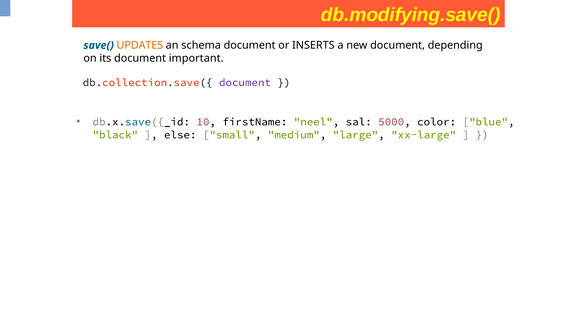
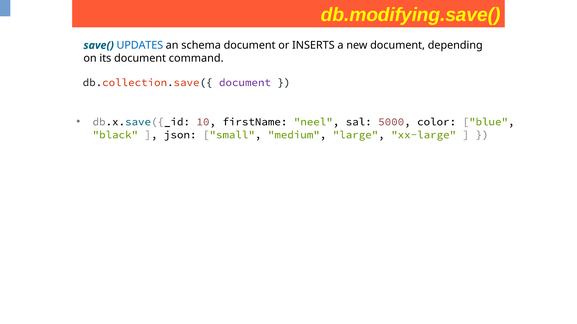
UPDATES colour: orange -> blue
important: important -> command
else: else -> json
